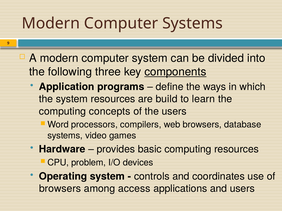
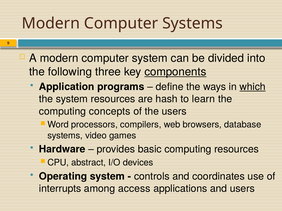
which underline: none -> present
build: build -> hash
problem: problem -> abstract
browsers at (60, 189): browsers -> interrupts
